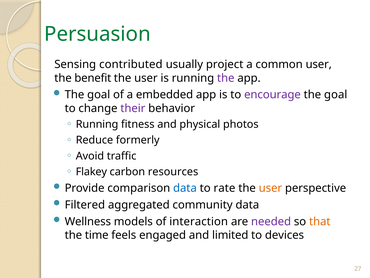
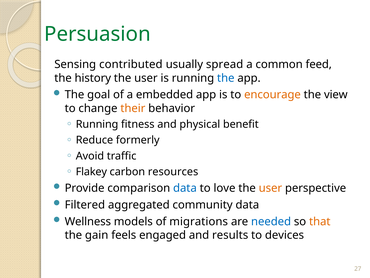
project: project -> spread
common user: user -> feed
benefit: benefit -> history
the at (226, 78) colour: purple -> blue
encourage colour: purple -> orange
goal at (336, 95): goal -> view
their colour: purple -> orange
photos: photos -> benefit
rate: rate -> love
interaction: interaction -> migrations
needed colour: purple -> blue
time: time -> gain
limited: limited -> results
